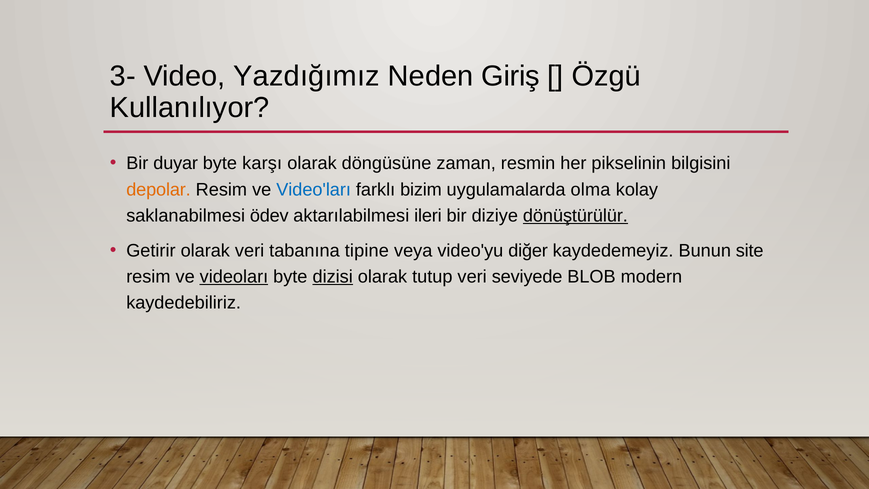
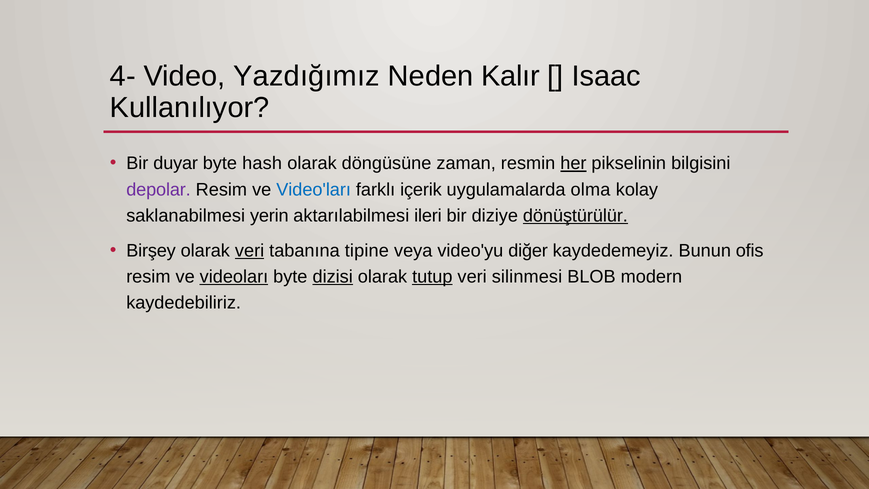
3-: 3- -> 4-
Giriş: Giriş -> Kalır
Özgü: Özgü -> Isaac
karşı: karşı -> hash
her underline: none -> present
depolar colour: orange -> purple
bizim: bizim -> içerik
ödev: ödev -> yerin
Getirir: Getirir -> Birşey
veri at (250, 251) underline: none -> present
site: site -> ofis
tutup underline: none -> present
seviyede: seviyede -> silinmesi
